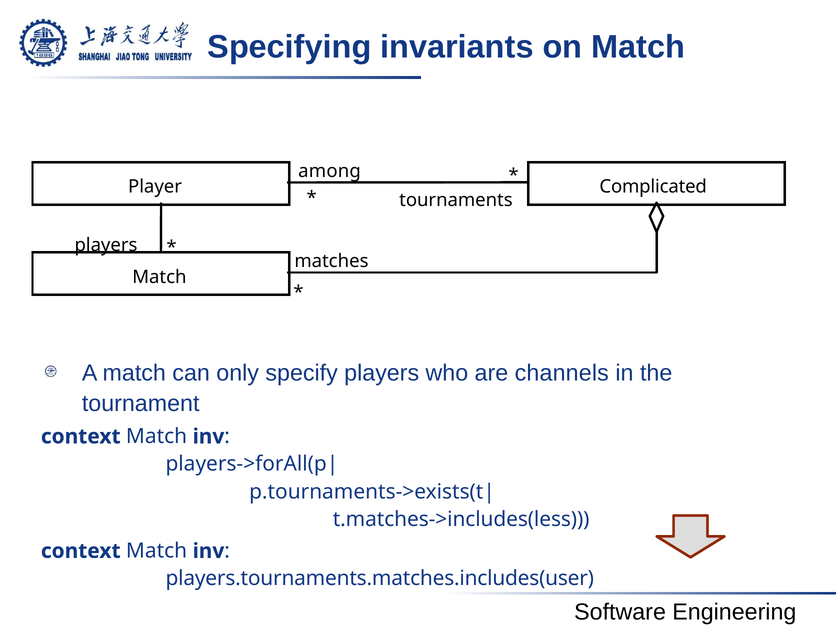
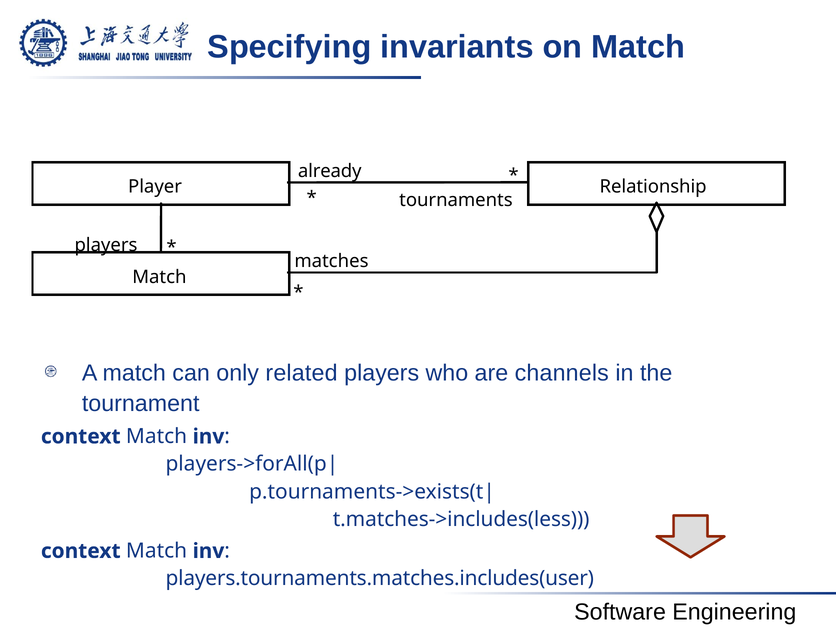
among: among -> already
Complicated: Complicated -> Relationship
specify: specify -> related
